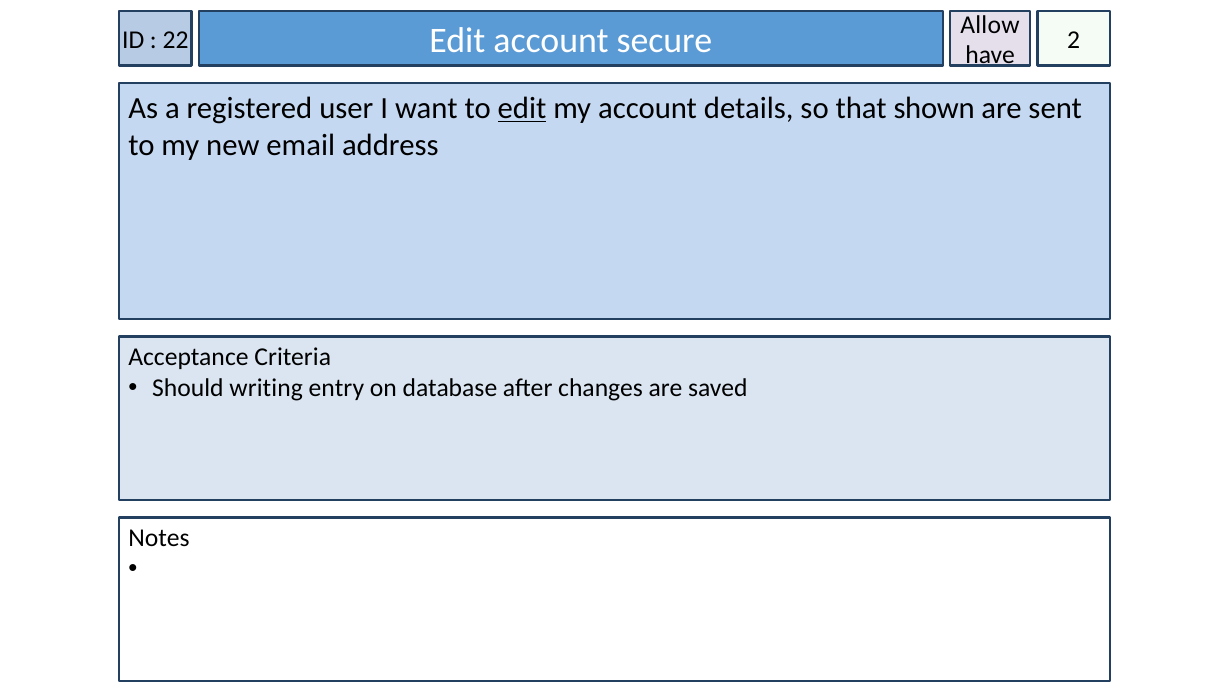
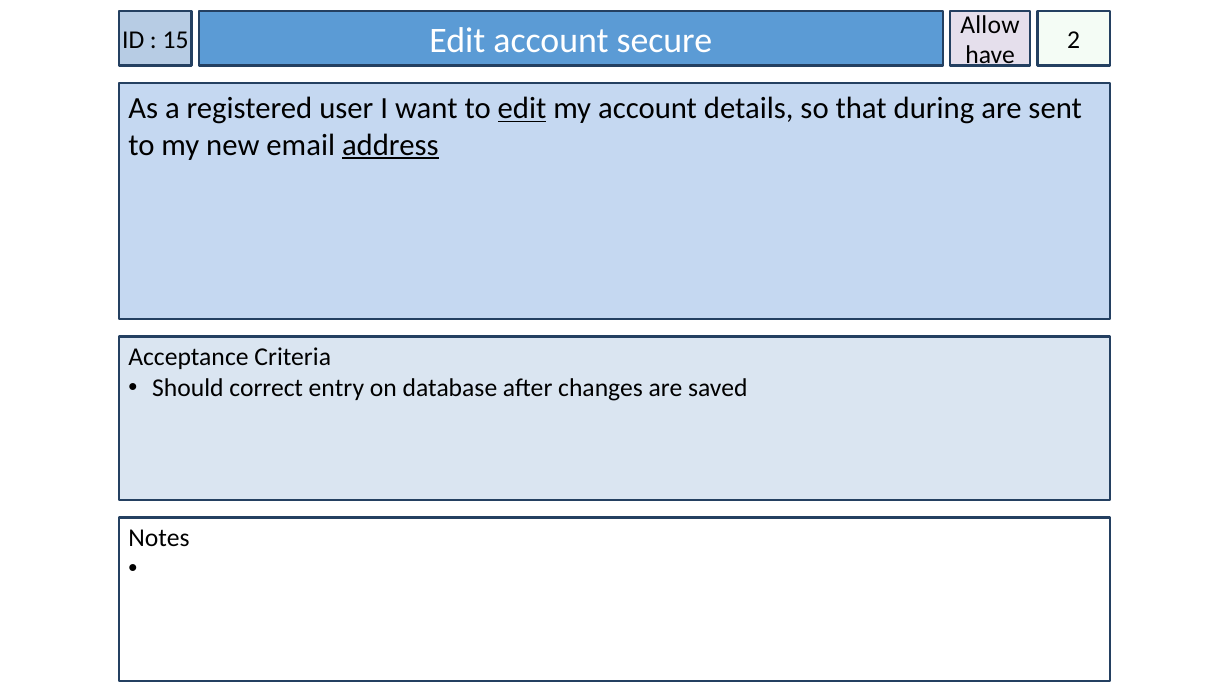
22: 22 -> 15
shown: shown -> during
address underline: none -> present
writing: writing -> correct
